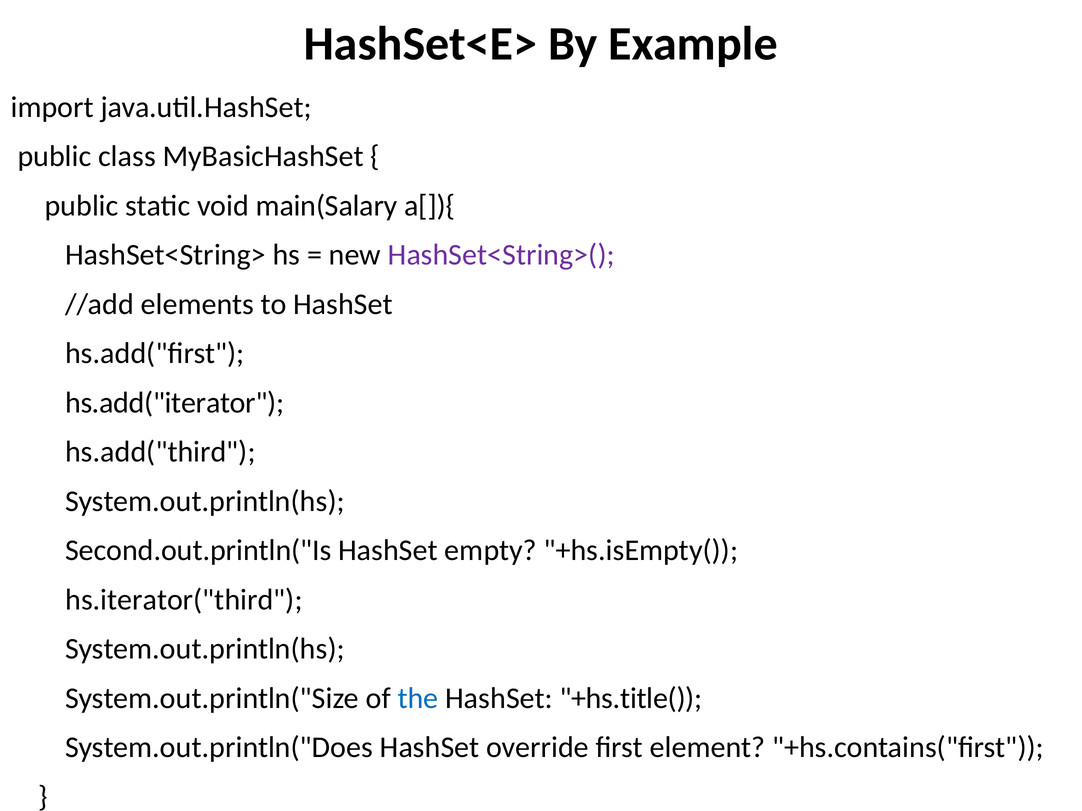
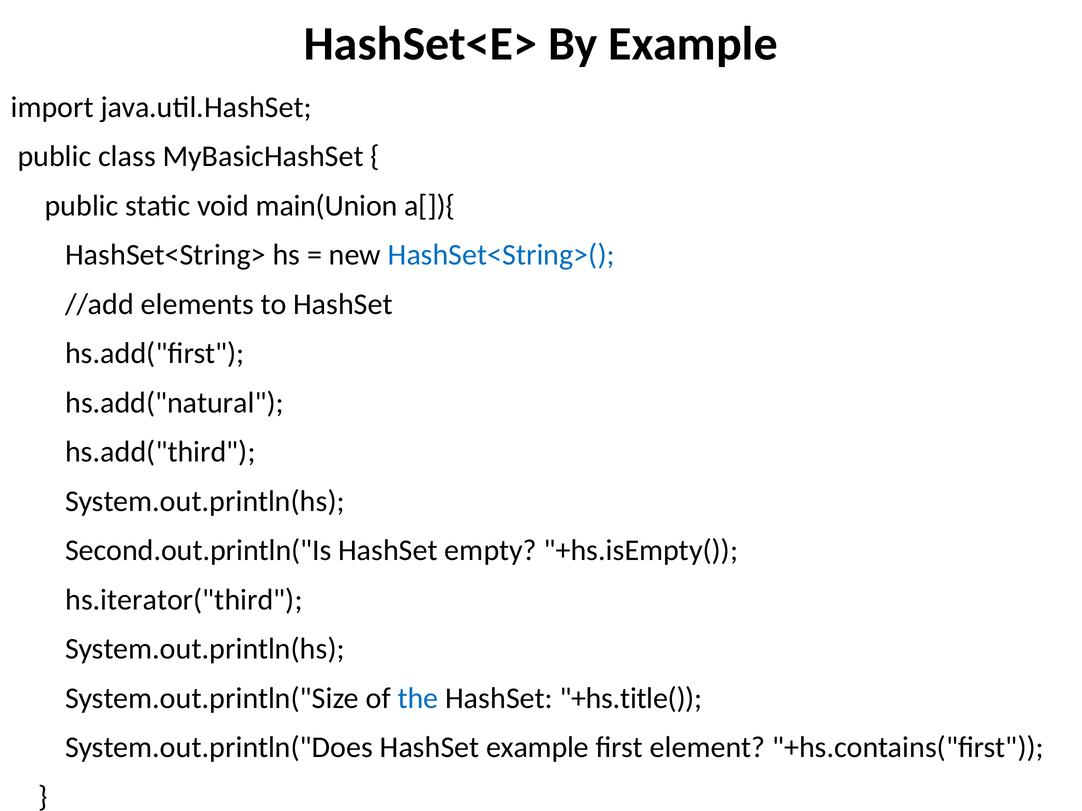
main(Salary: main(Salary -> main(Union
HashSet<String>( colour: purple -> blue
hs.add("iterator: hs.add("iterator -> hs.add("natural
HashSet override: override -> example
